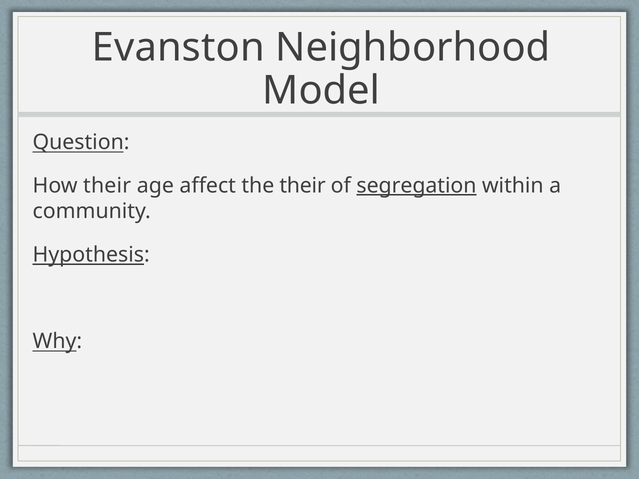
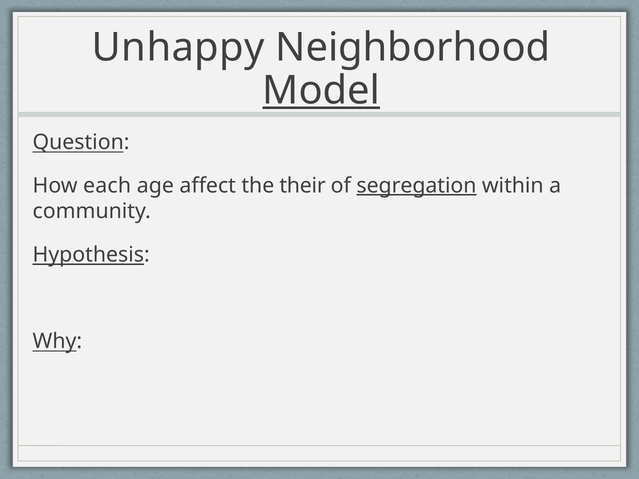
Evanston: Evanston -> Unhappy
Model underline: none -> present
How their: their -> each
